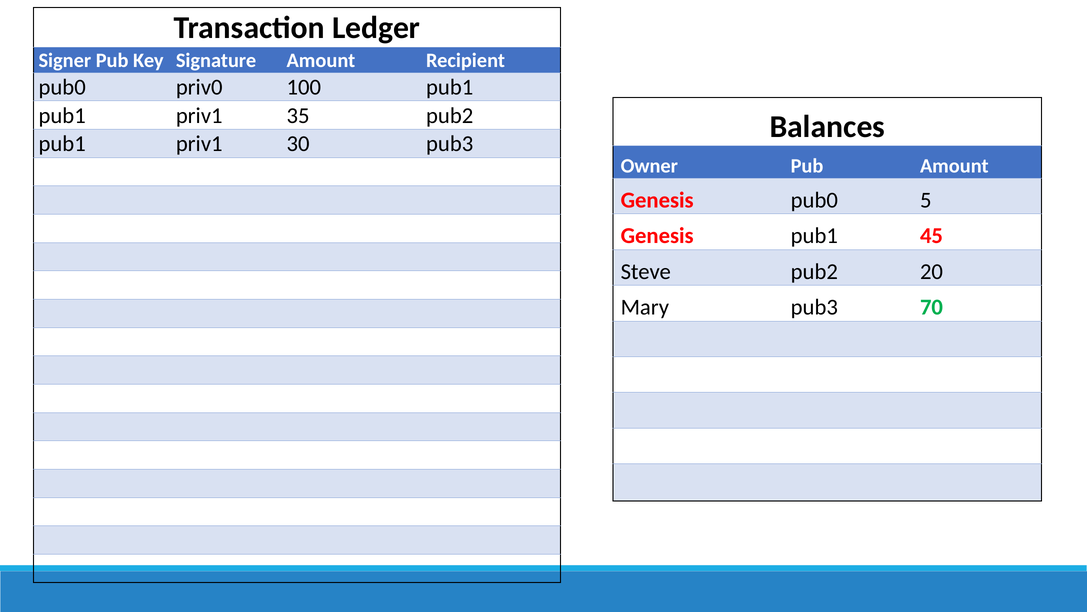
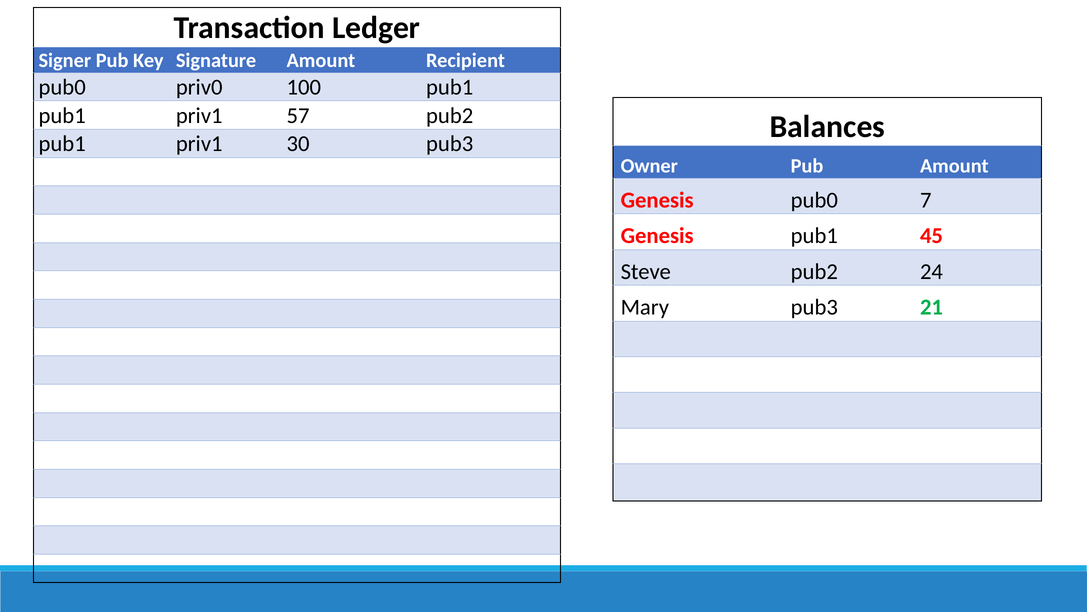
35: 35 -> 57
5: 5 -> 7
20: 20 -> 24
70: 70 -> 21
